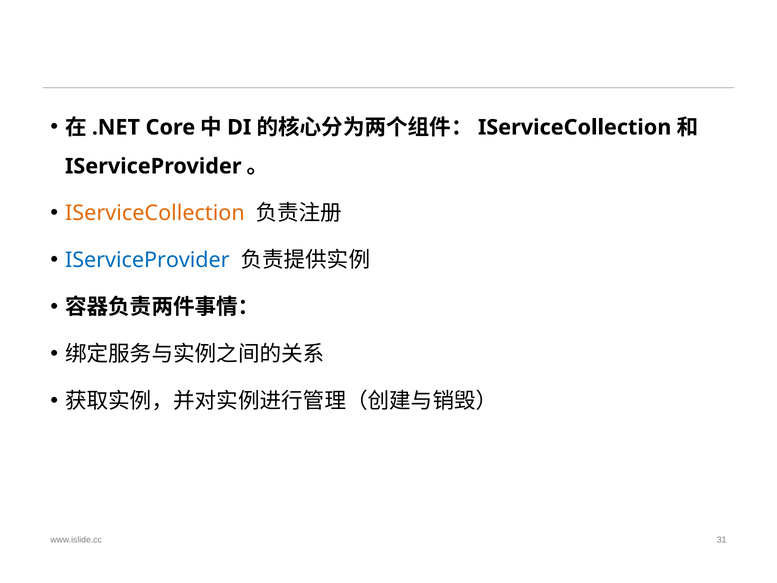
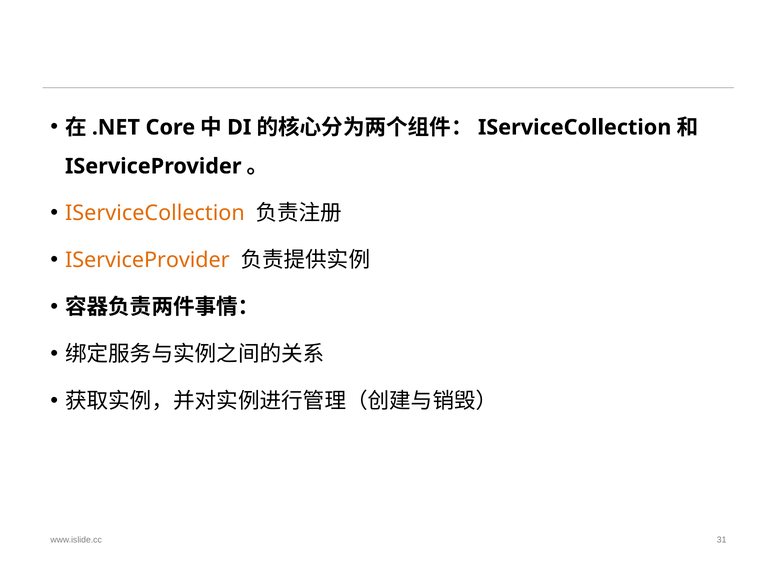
IServiceProvider at (147, 260) colour: blue -> orange
